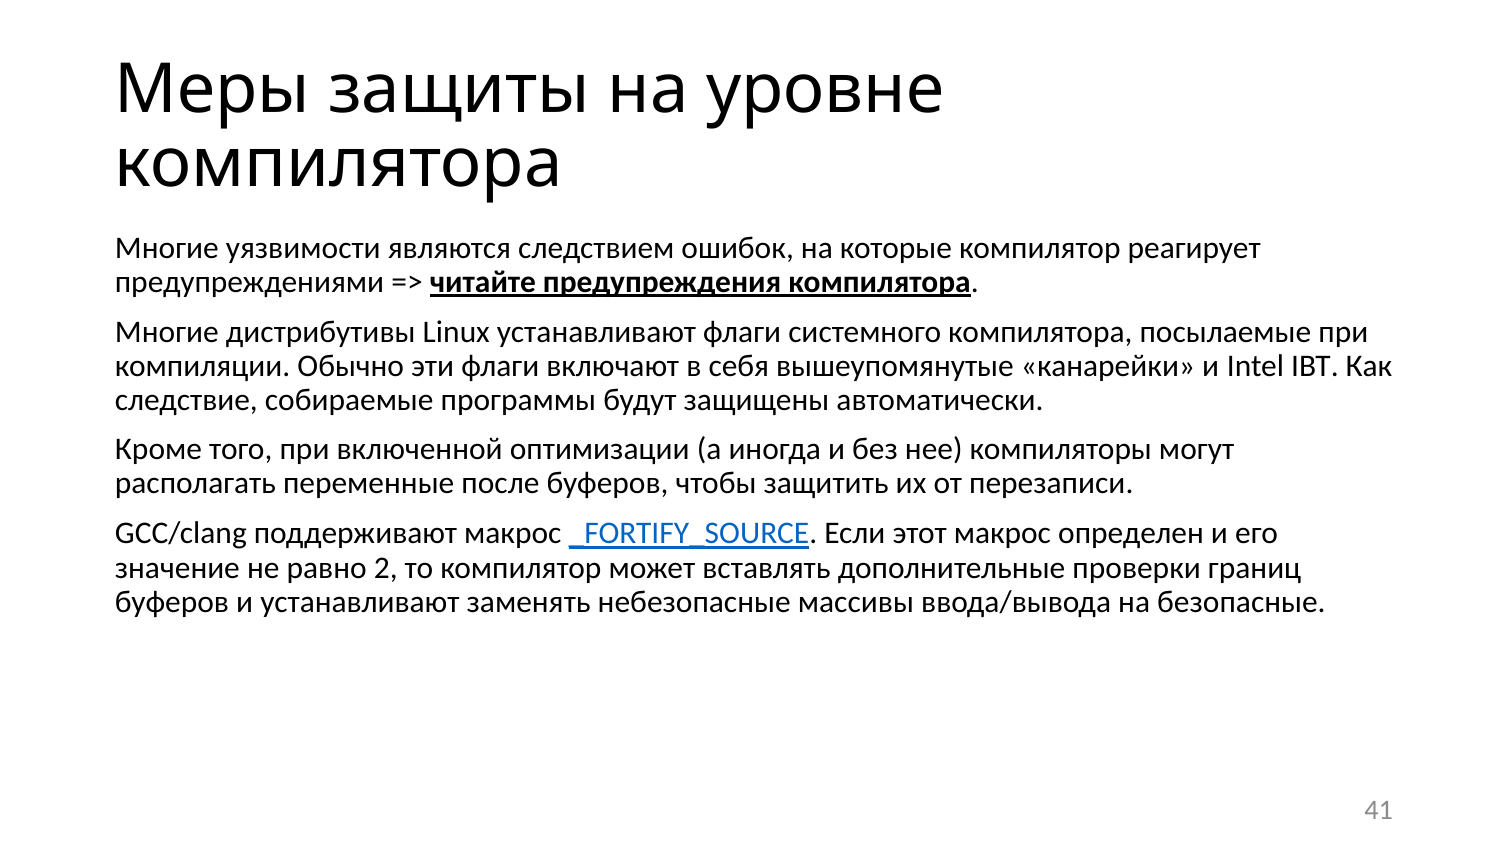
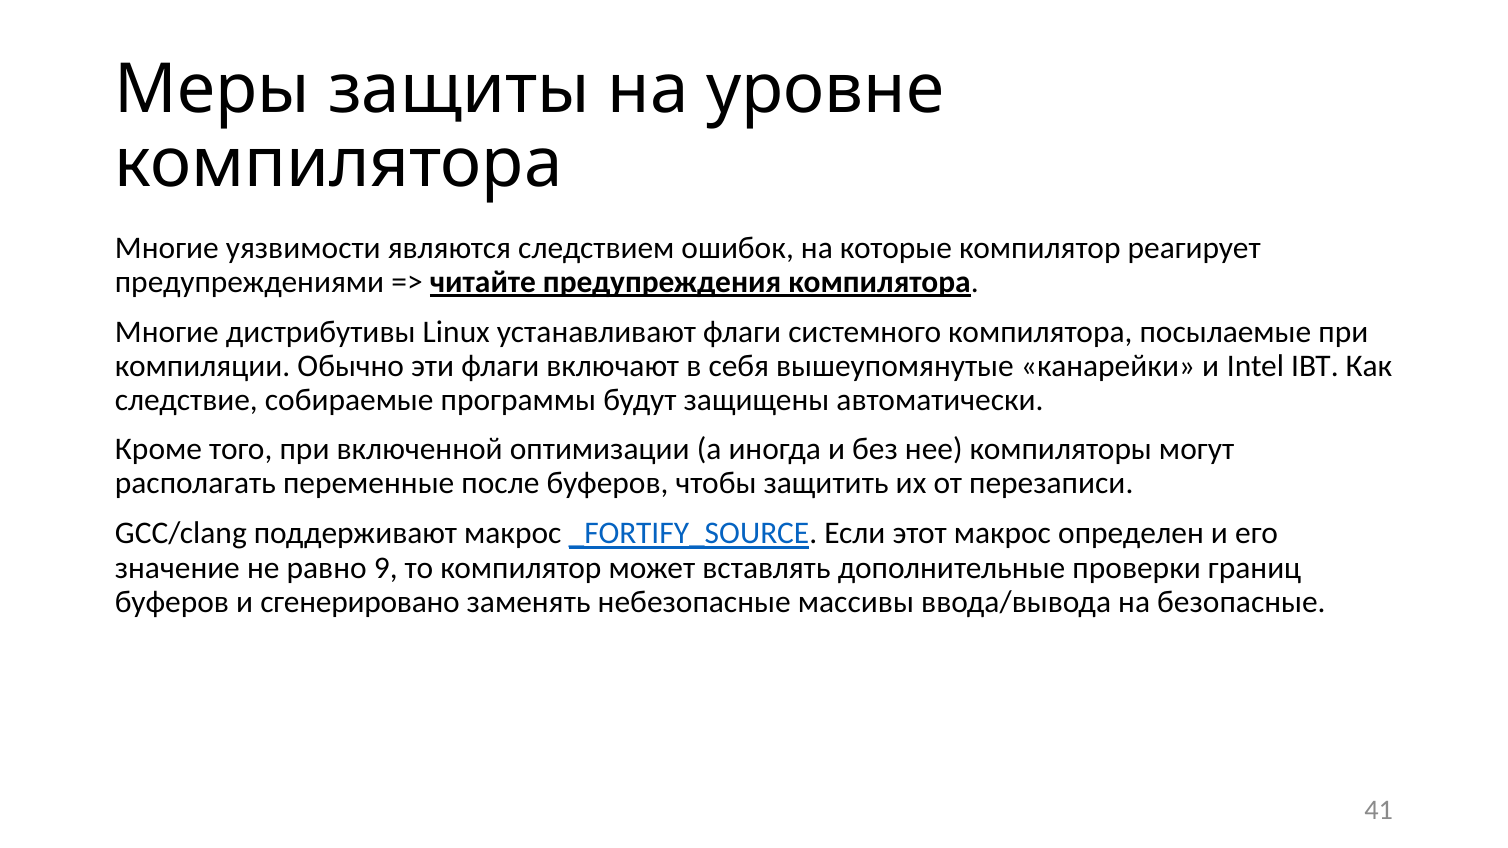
2: 2 -> 9
и устанавливают: устанавливают -> сгенерировано
